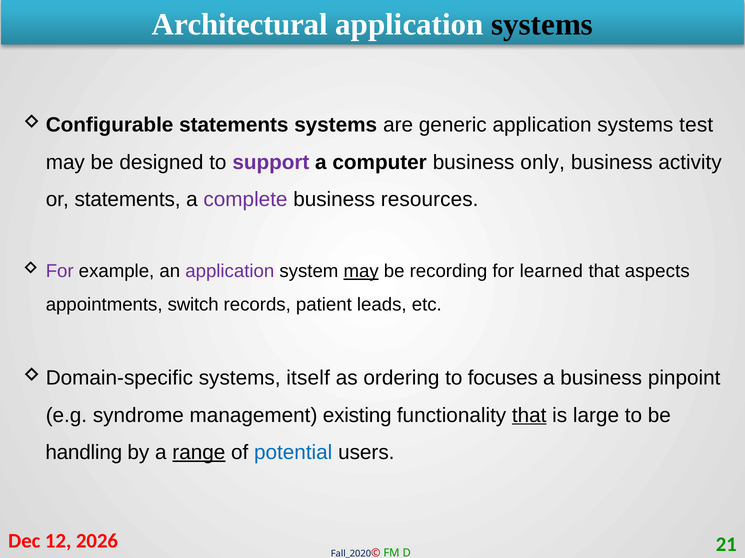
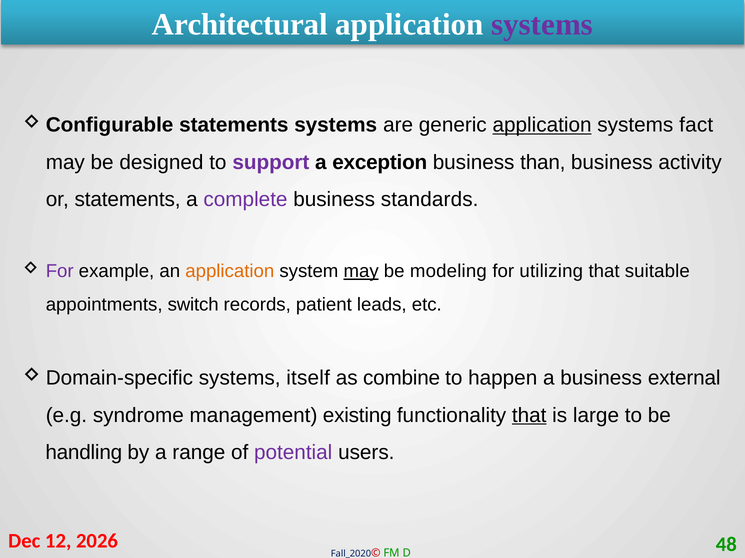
systems at (542, 24) colour: black -> purple
application at (542, 125) underline: none -> present
test: test -> fact
computer: computer -> exception
only: only -> than
resources: resources -> standards
application at (230, 272) colour: purple -> orange
recording: recording -> modeling
learned: learned -> utilizing
aspects: aspects -> suitable
ordering: ordering -> combine
focuses: focuses -> happen
pinpoint: pinpoint -> external
range underline: present -> none
potential colour: blue -> purple
21: 21 -> 48
